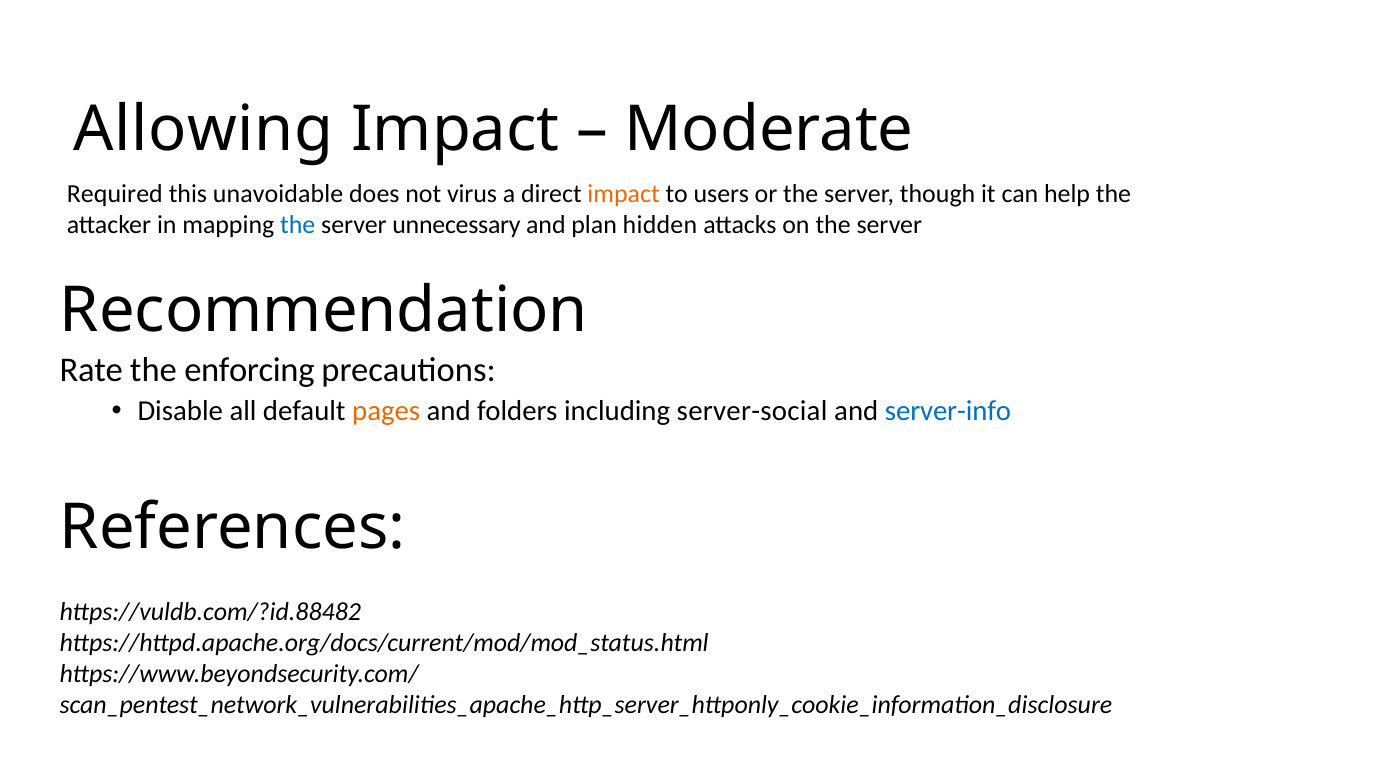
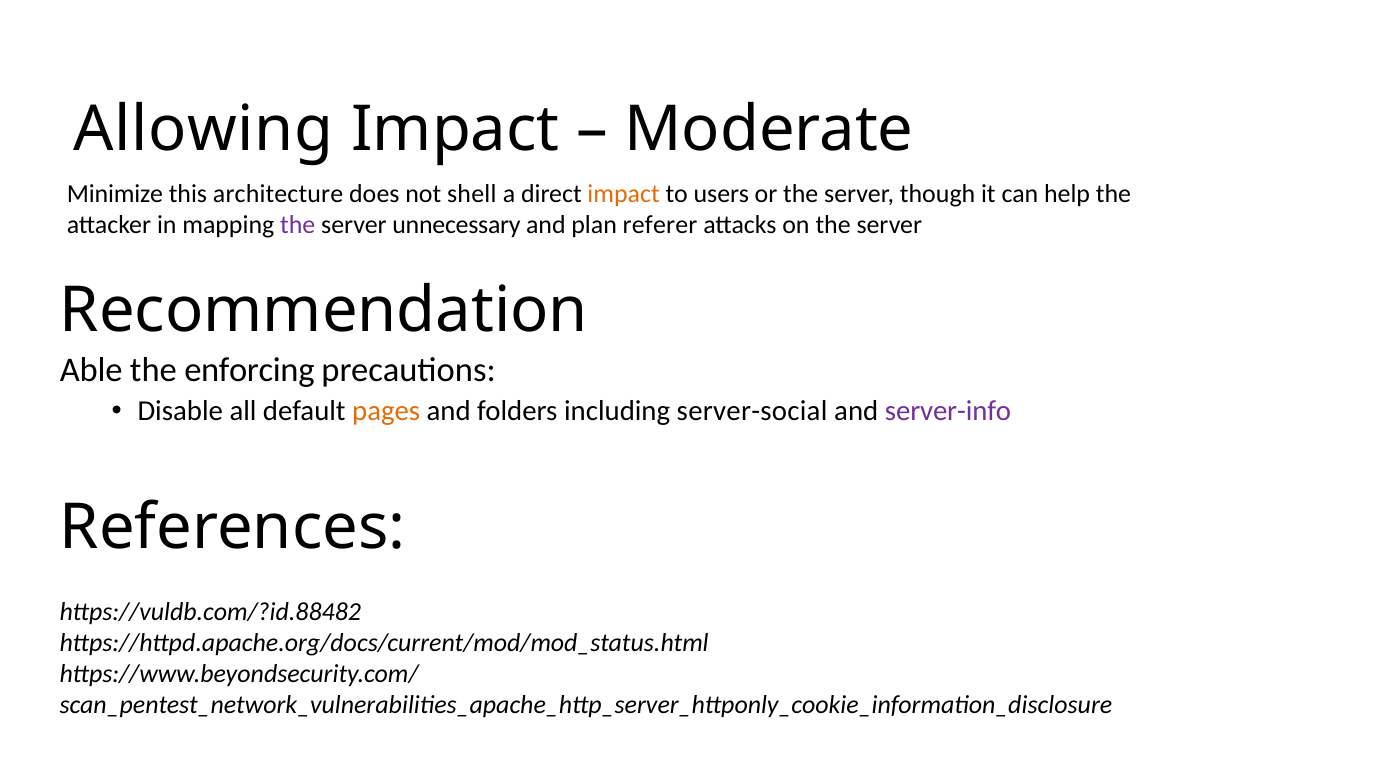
Required: Required -> Minimize
unavoidable: unavoidable -> architecture
virus: virus -> shell
the at (298, 225) colour: blue -> purple
hidden: hidden -> referer
Rate: Rate -> Able
server-info colour: blue -> purple
